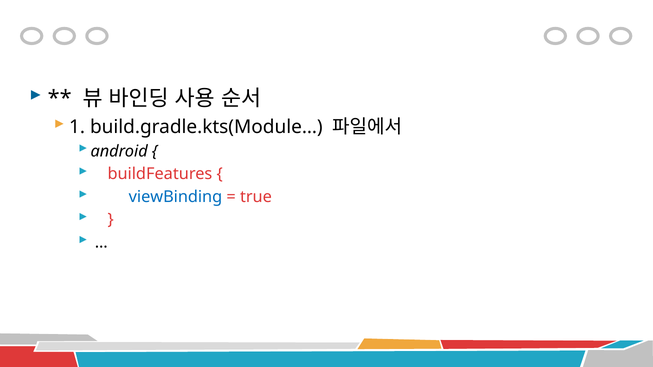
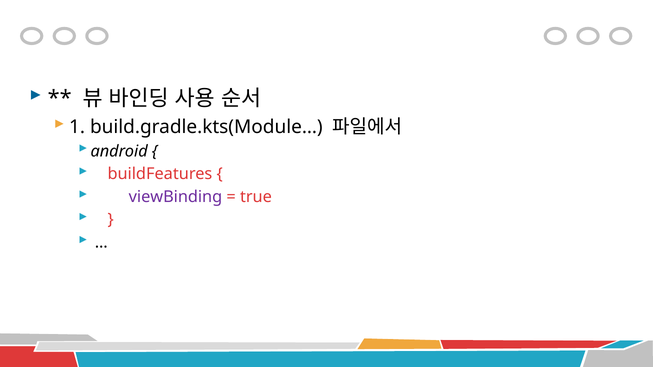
viewBinding colour: blue -> purple
